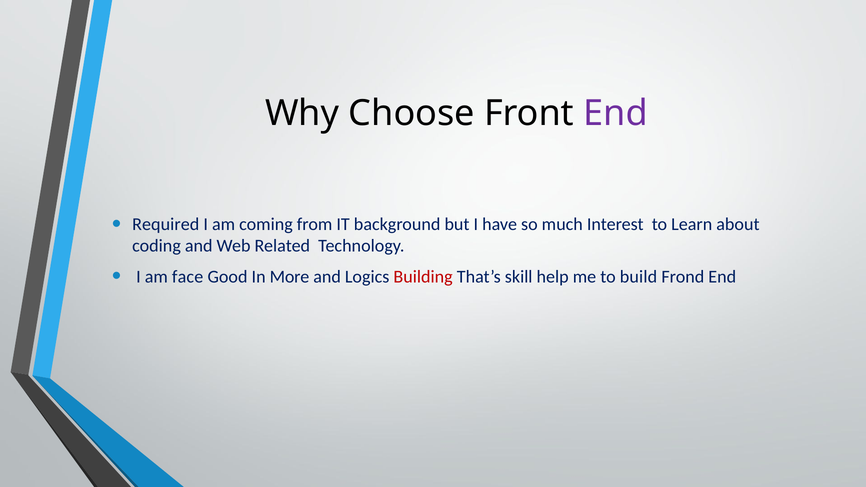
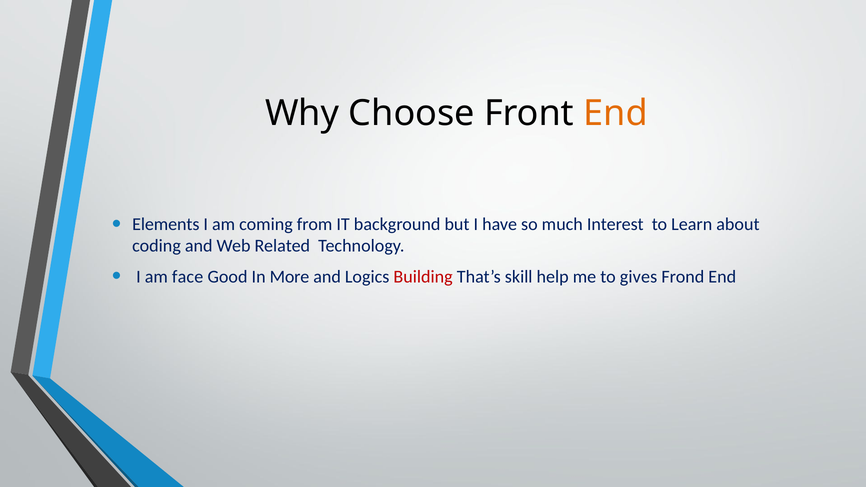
End at (616, 113) colour: purple -> orange
Required: Required -> Elements
build: build -> gives
